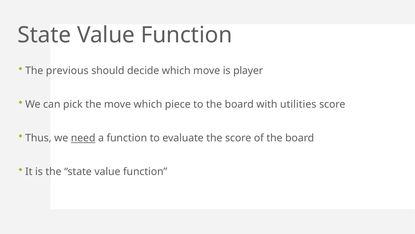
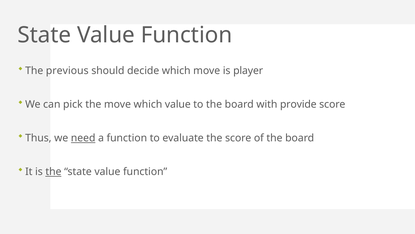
which piece: piece -> value
utilities: utilities -> provide
the at (53, 171) underline: none -> present
